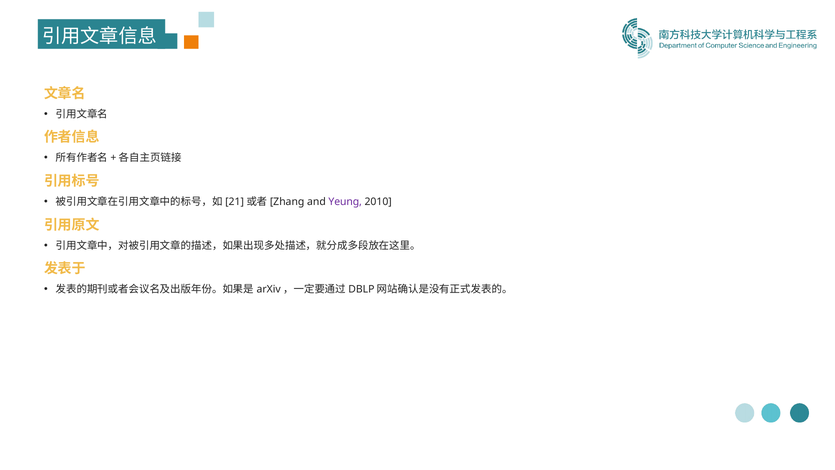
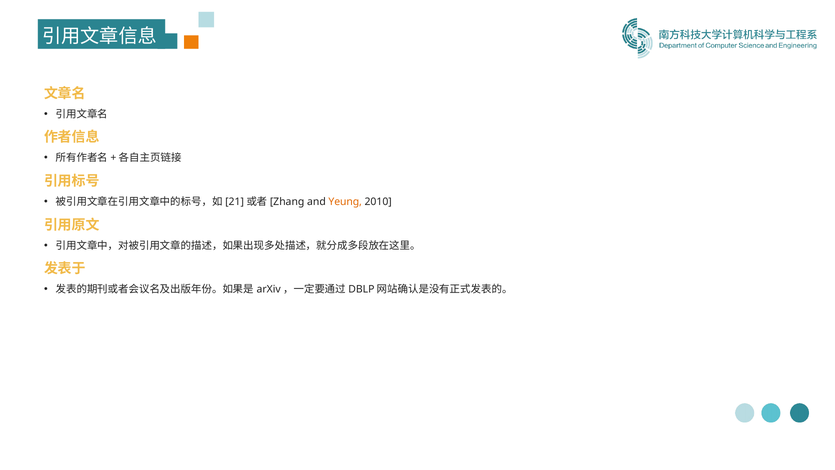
Yeung colour: purple -> orange
